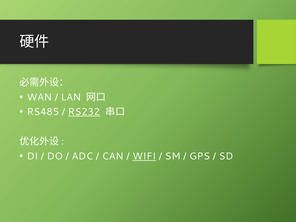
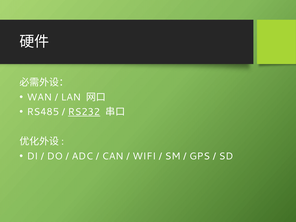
WIFI underline: present -> none
